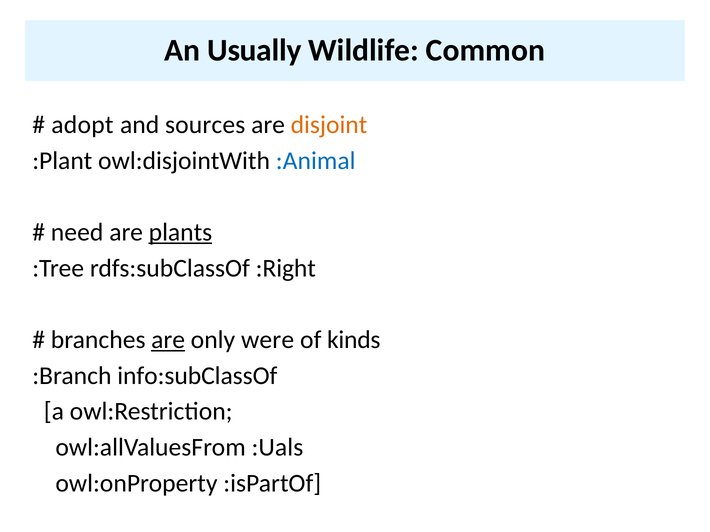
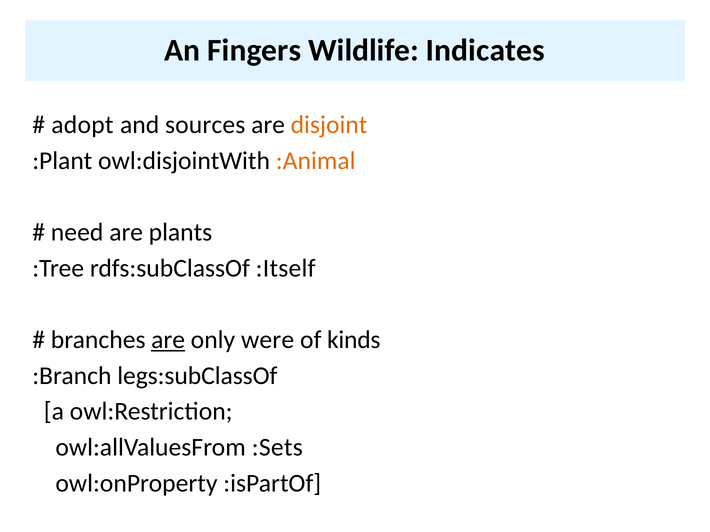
Usually: Usually -> Fingers
Common: Common -> Indicates
:Animal colour: blue -> orange
plants underline: present -> none
:Right: :Right -> :Itself
info:subClassOf: info:subClassOf -> legs:subClassOf
:Uals: :Uals -> :Sets
